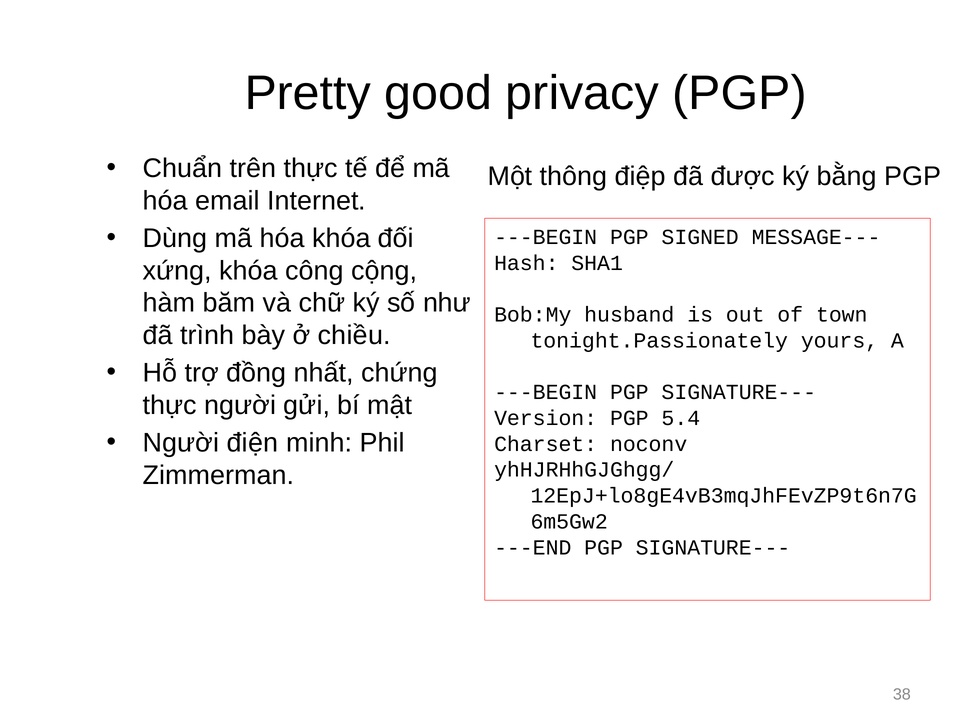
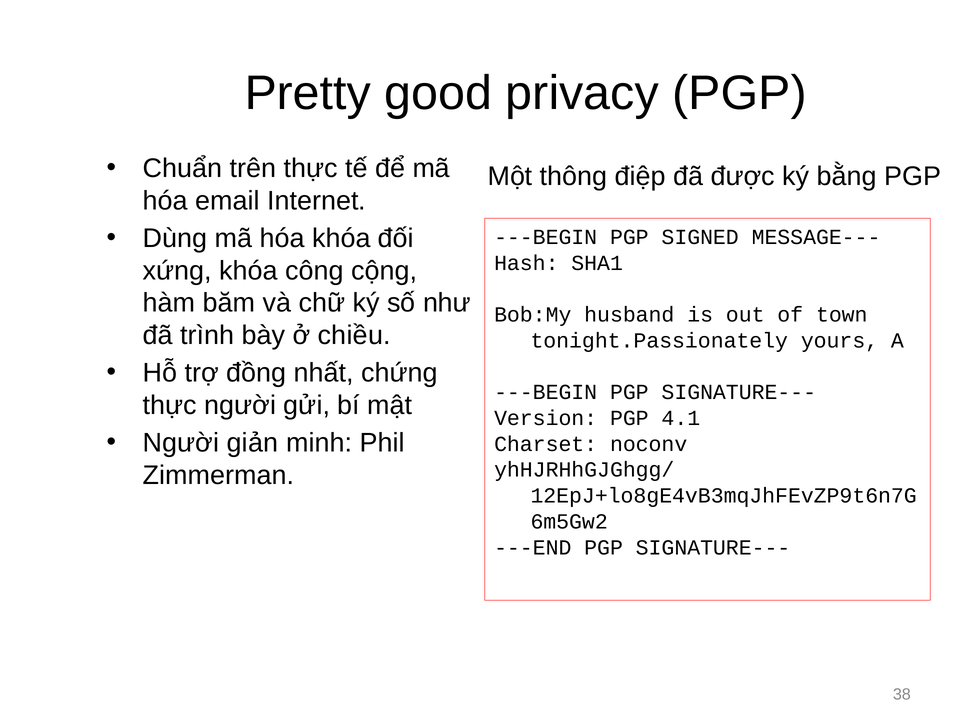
5.4: 5.4 -> 4.1
điện: điện -> giản
